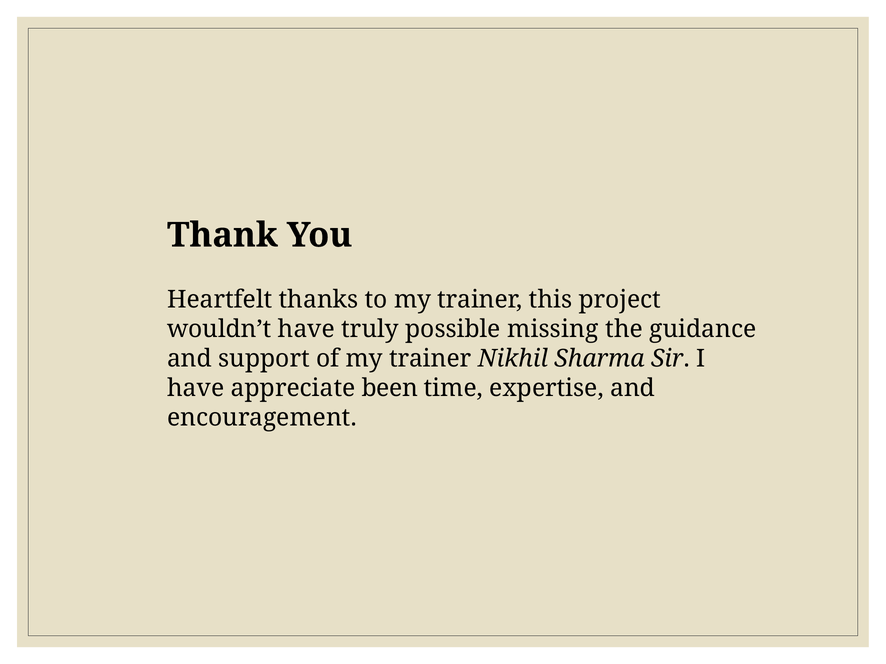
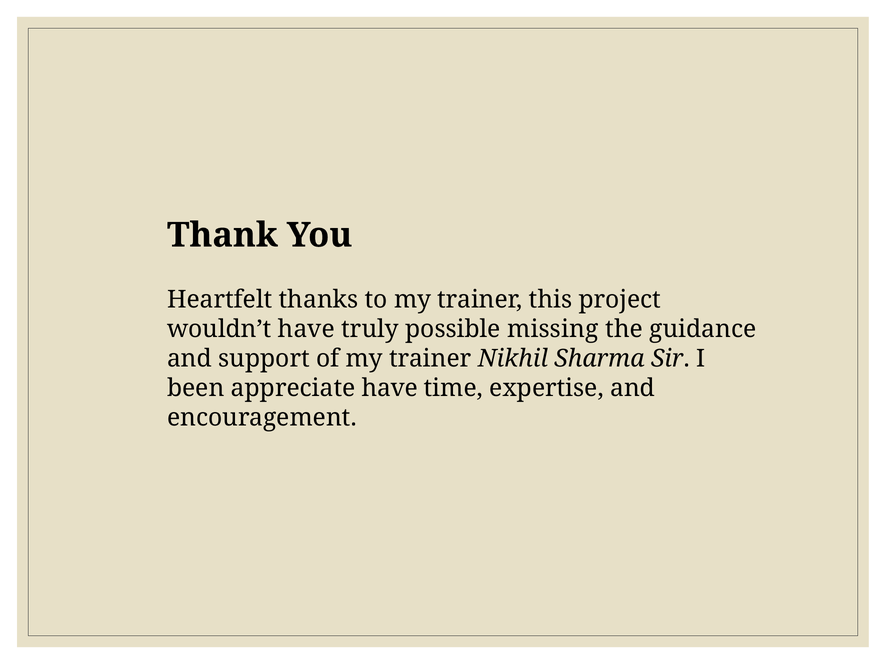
have at (196, 388): have -> been
appreciate been: been -> have
